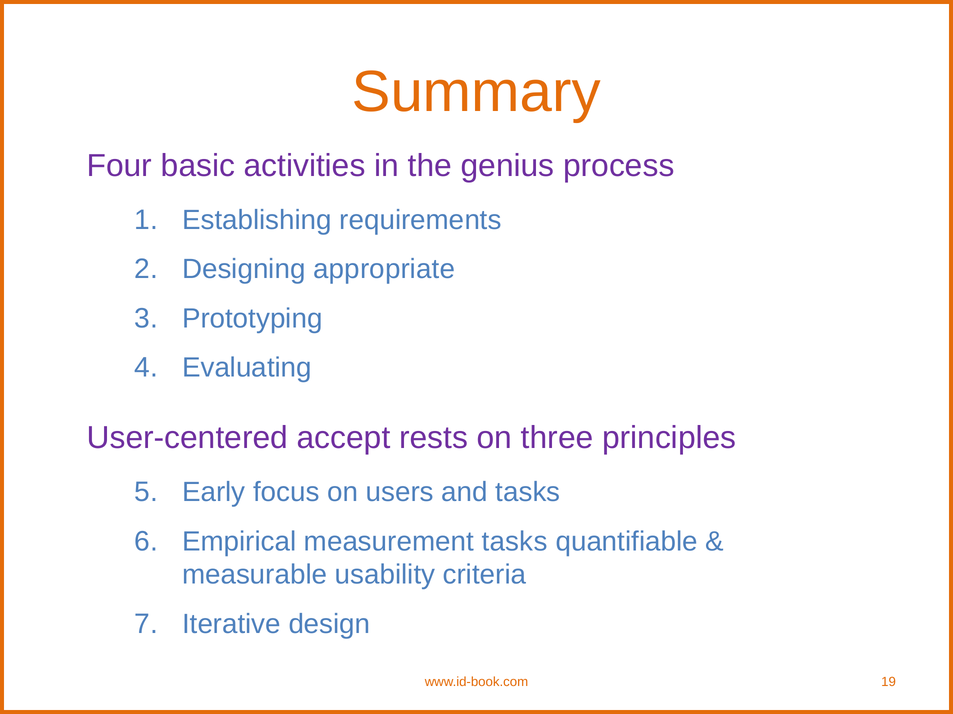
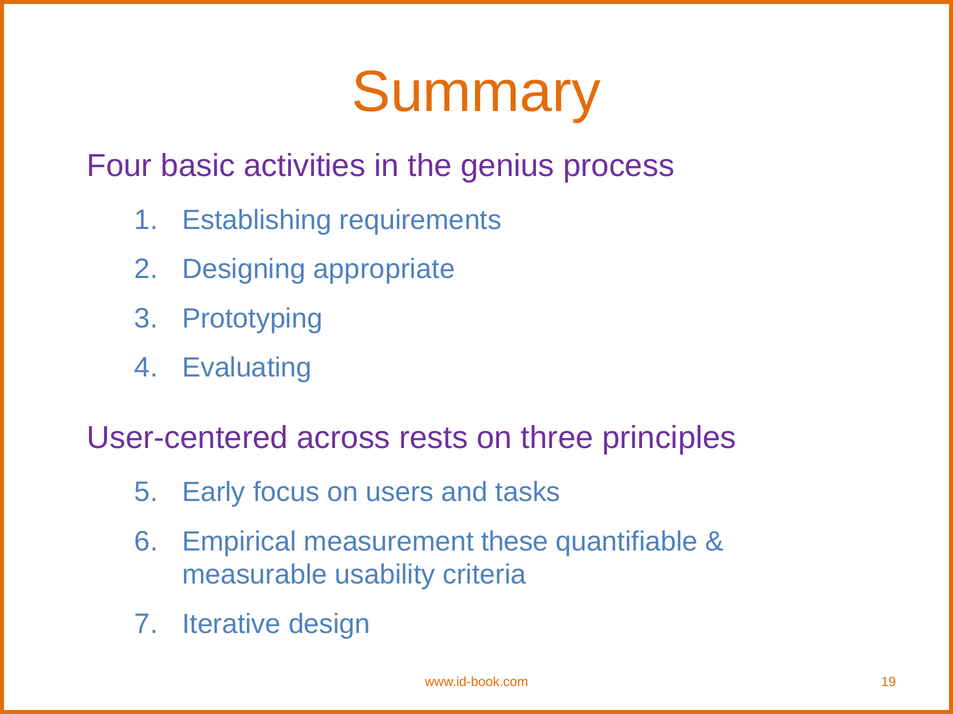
accept: accept -> across
measurement tasks: tasks -> these
